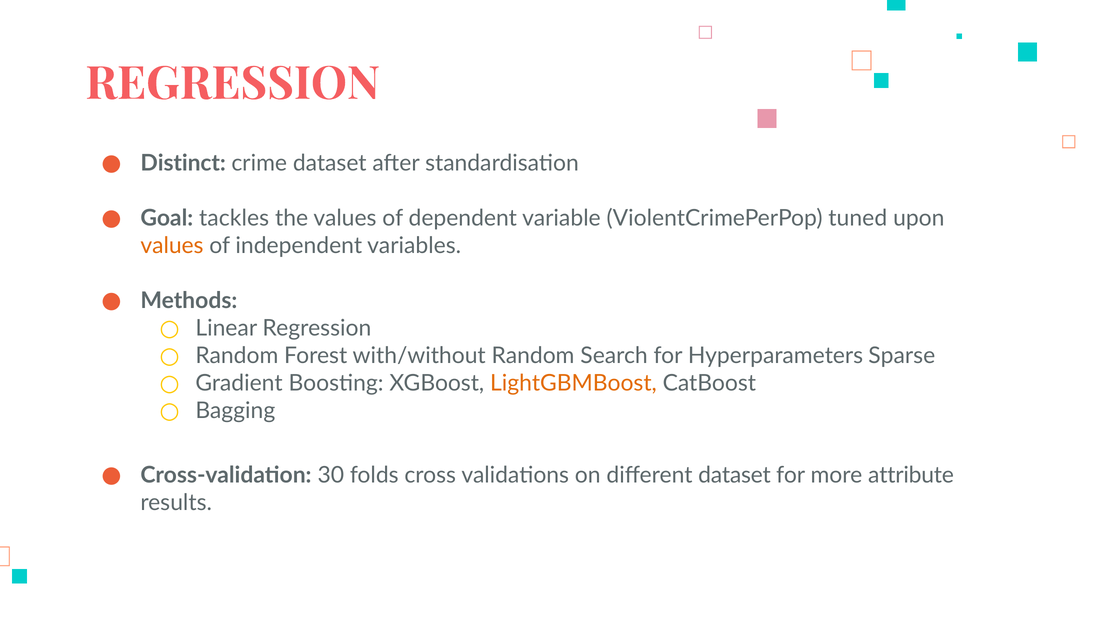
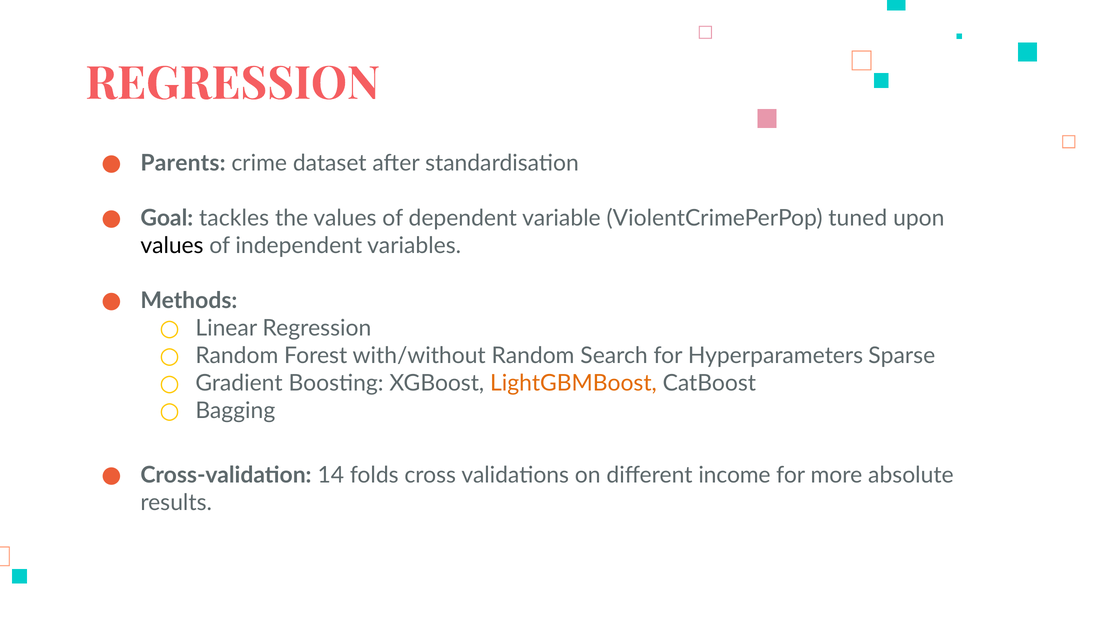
Distinct: Distinct -> Parents
values at (172, 246) colour: orange -> black
30: 30 -> 14
different dataset: dataset -> income
attribute: attribute -> absolute
